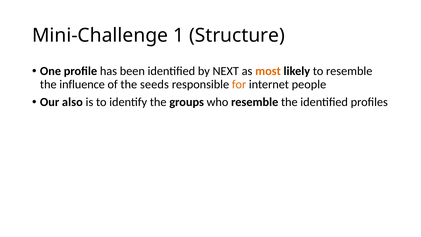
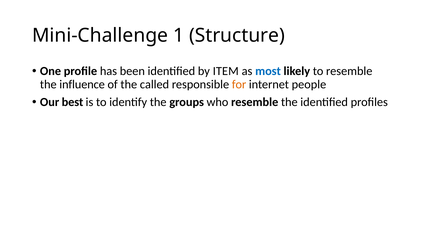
NEXT: NEXT -> ITEM
most colour: orange -> blue
seeds: seeds -> called
also: also -> best
